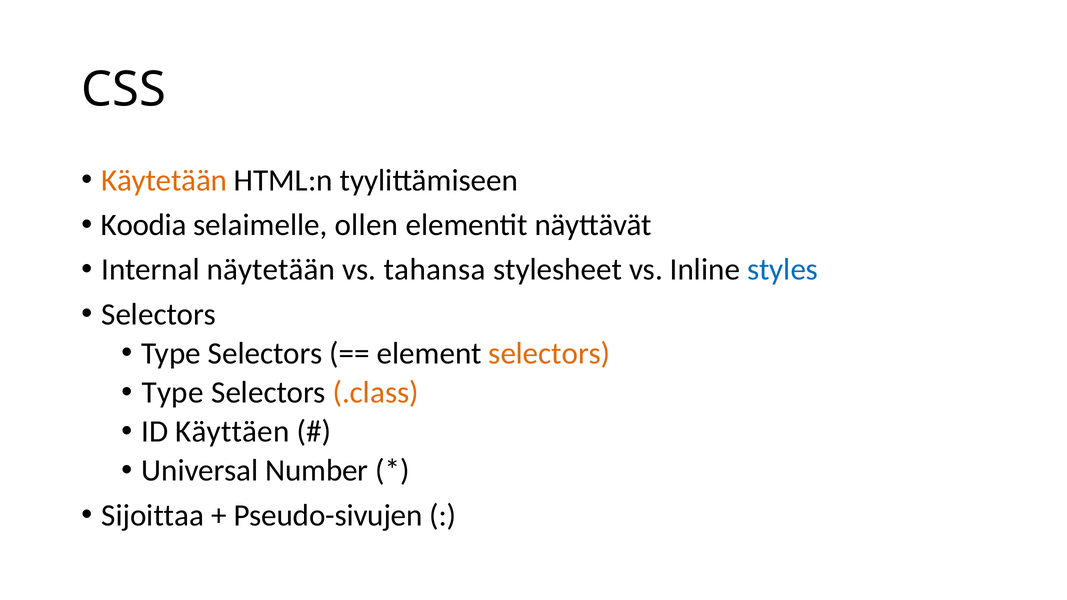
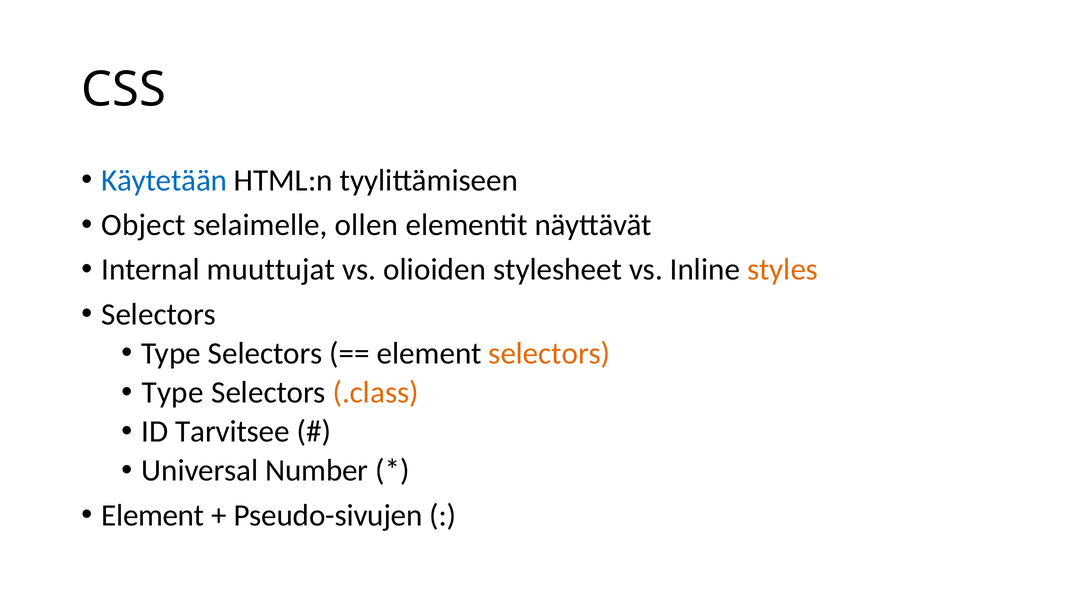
Käytetään colour: orange -> blue
Koodia: Koodia -> Object
näytetään: näytetään -> muuttujat
tahansa: tahansa -> olioiden
styles colour: blue -> orange
Käyttäen: Käyttäen -> Tarvitsee
Sijoittaa at (153, 515): Sijoittaa -> Element
